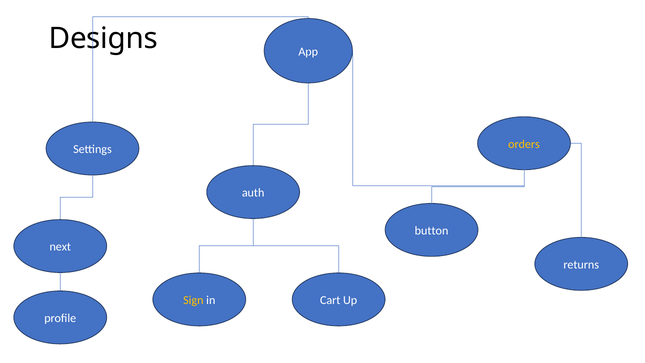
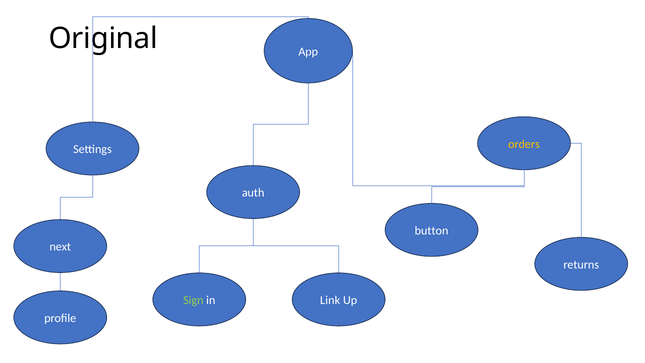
Designs: Designs -> Original
Sign colour: yellow -> light green
Cart: Cart -> Link
